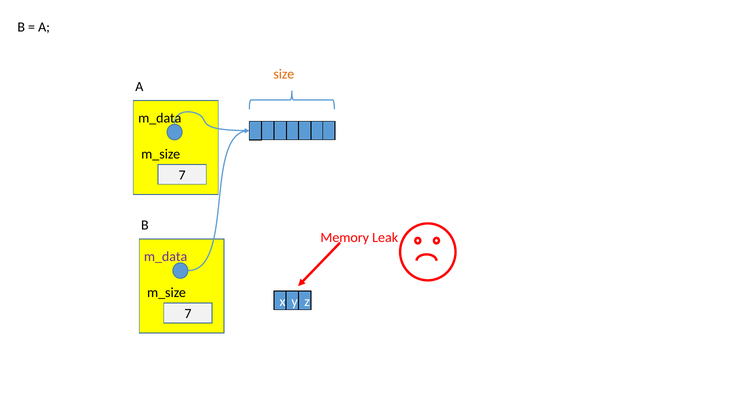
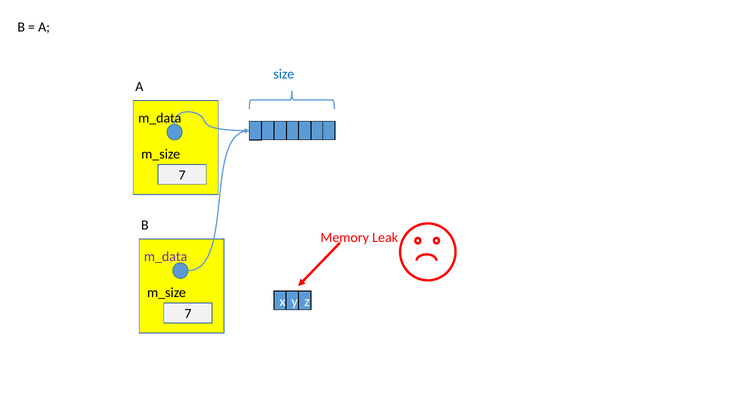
size colour: orange -> blue
